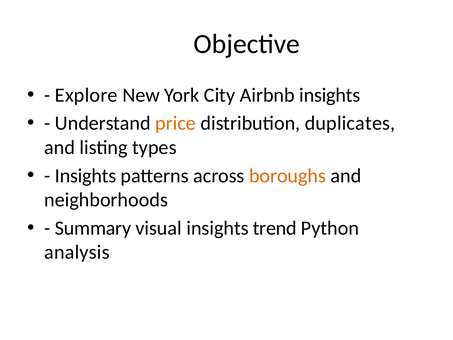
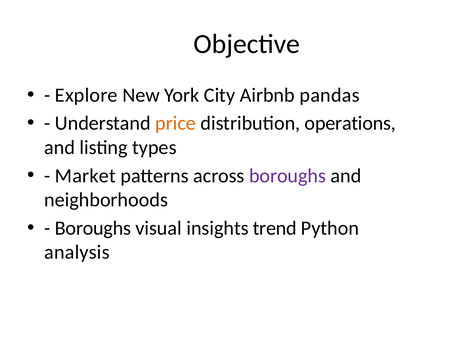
Airbnb insights: insights -> pandas
duplicates: duplicates -> operations
Insights at (86, 176): Insights -> Market
boroughs at (288, 176) colour: orange -> purple
Summary at (93, 228): Summary -> Boroughs
